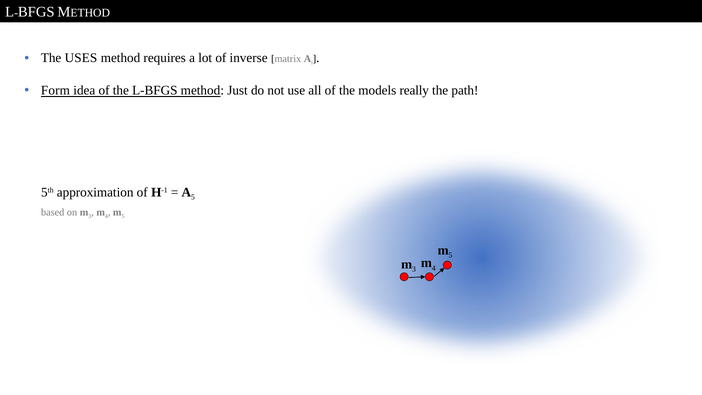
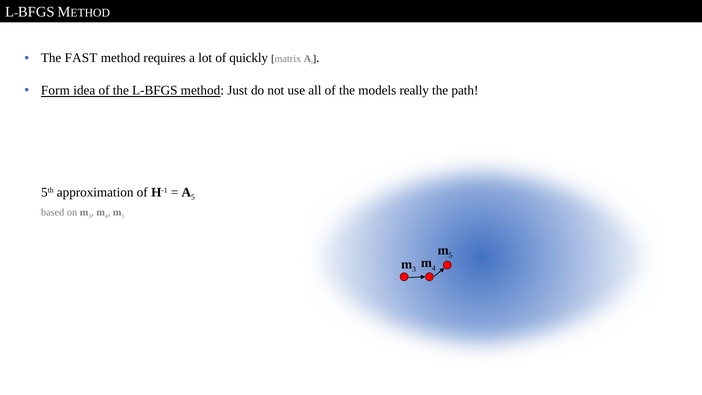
USES: USES -> FAST
inverse: inverse -> quickly
